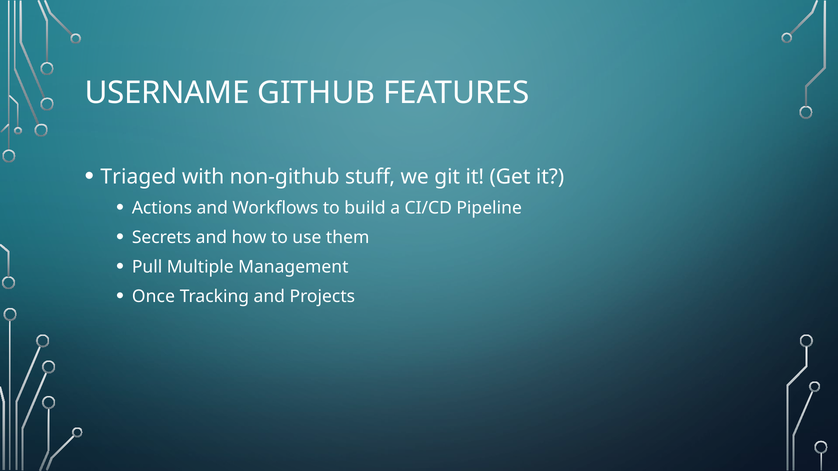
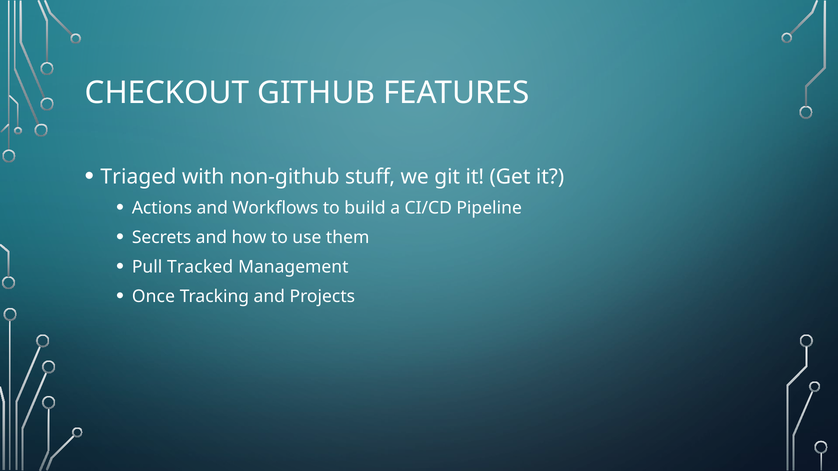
USERNAME: USERNAME -> CHECKOUT
Multiple: Multiple -> Tracked
